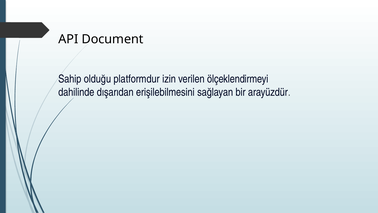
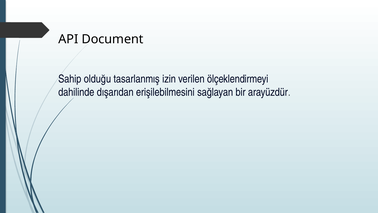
platformdur: platformdur -> tasarlanmış
